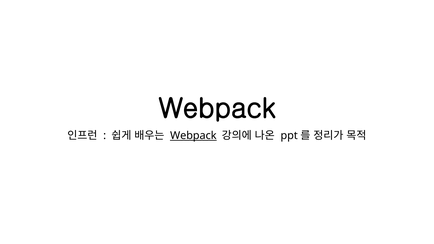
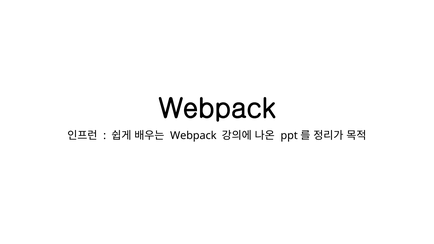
Webpack at (193, 136) underline: present -> none
